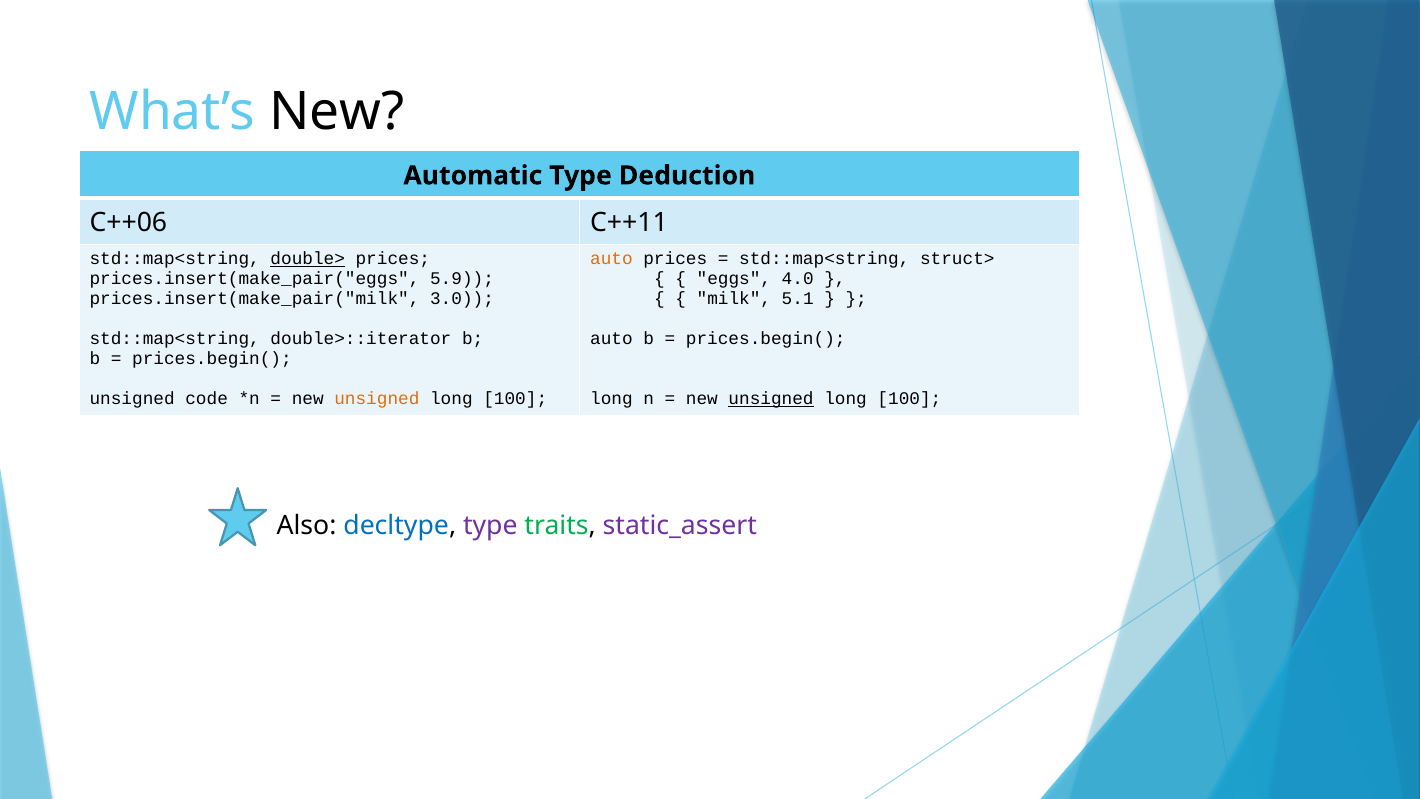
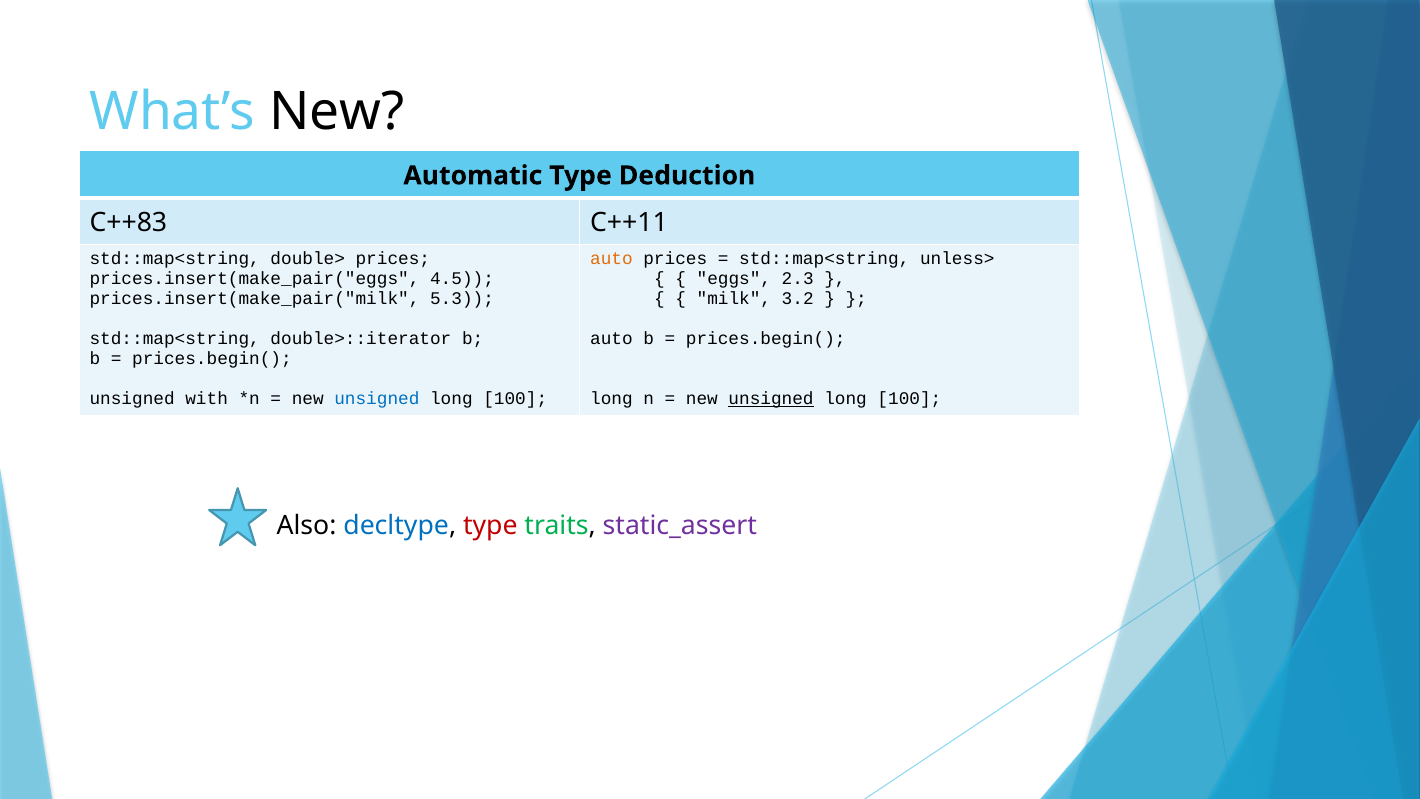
C++06: C++06 -> C++83
double> underline: present -> none
struct>: struct> -> unless>
5.9: 5.9 -> 4.5
4.0: 4.0 -> 2.3
3.0: 3.0 -> 5.3
5.1: 5.1 -> 3.2
code: code -> with
unsigned at (377, 399) colour: orange -> blue
type at (490, 525) colour: purple -> red
